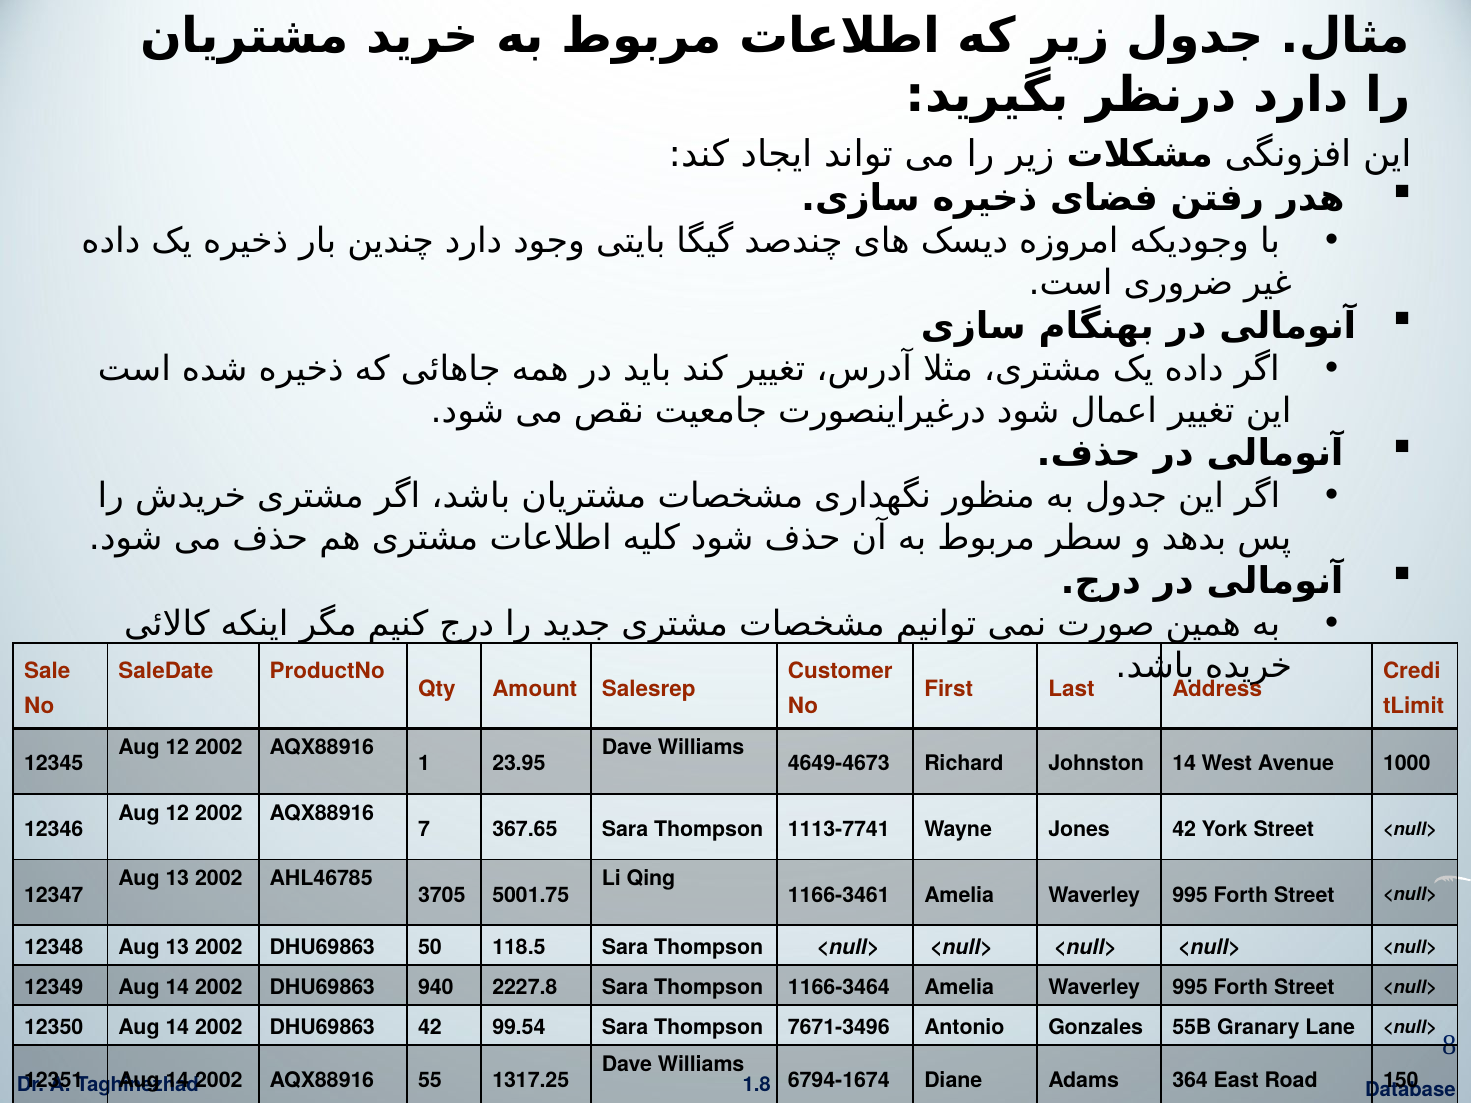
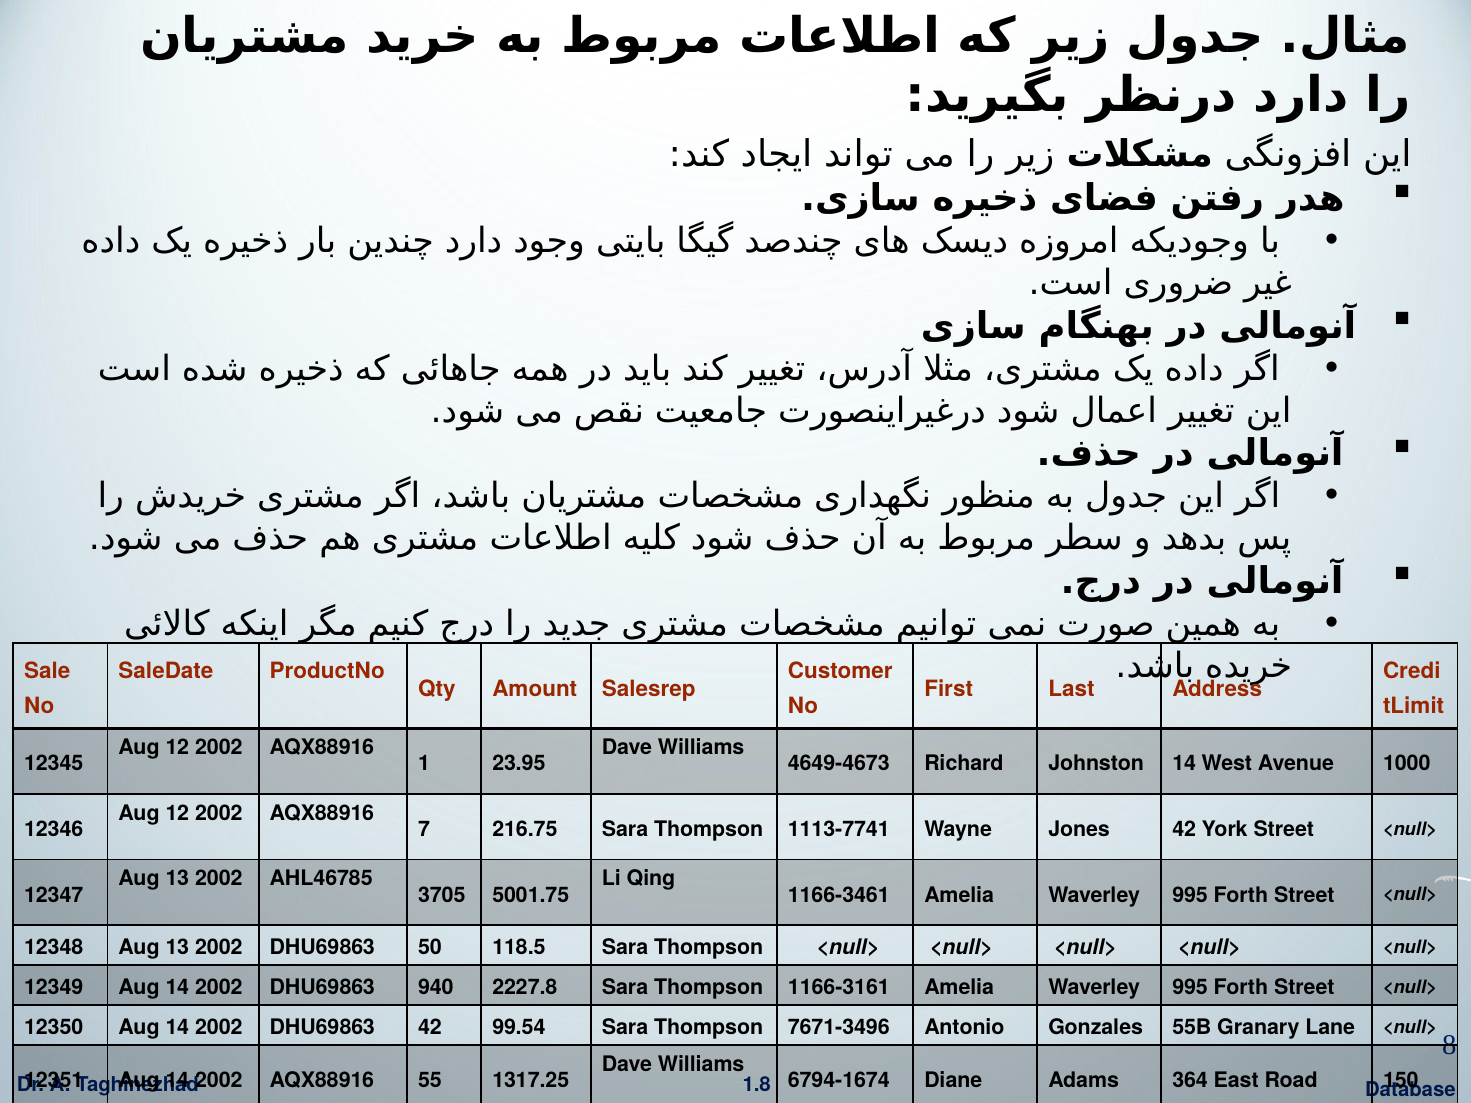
367.65: 367.65 -> 216.75
1166-3464: 1166-3464 -> 1166-3161
